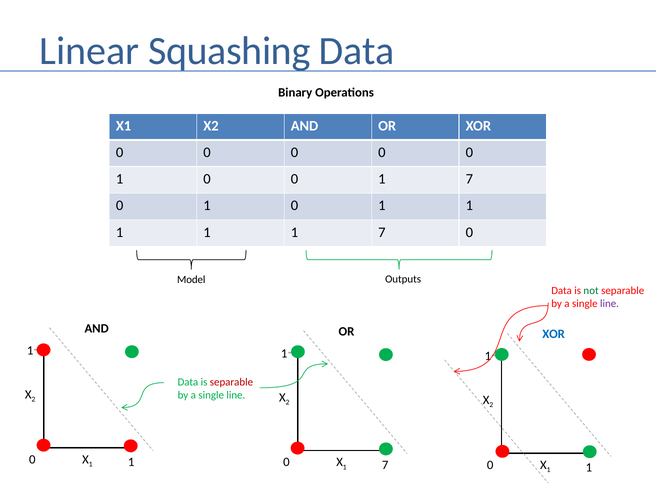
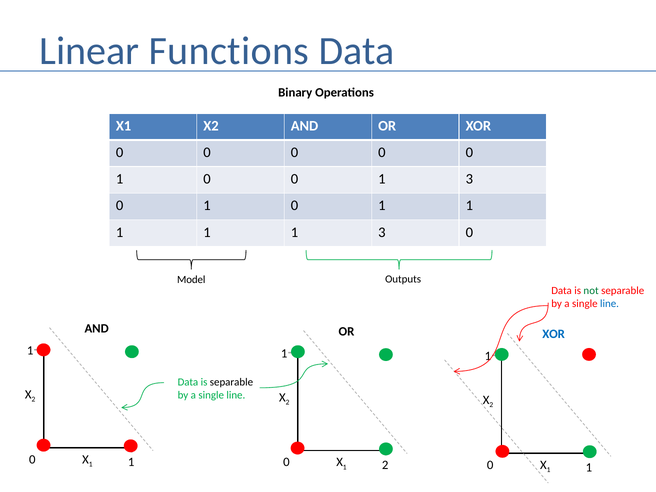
Squashing: Squashing -> Functions
0 1 7: 7 -> 3
1 1 7: 7 -> 3
line at (610, 304) colour: purple -> blue
separable at (231, 382) colour: red -> black
0 7: 7 -> 2
